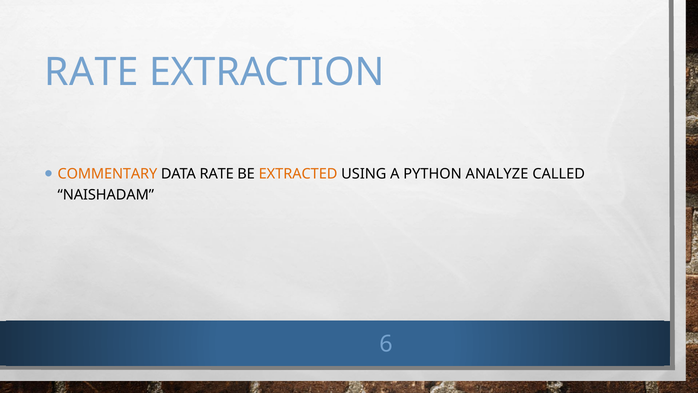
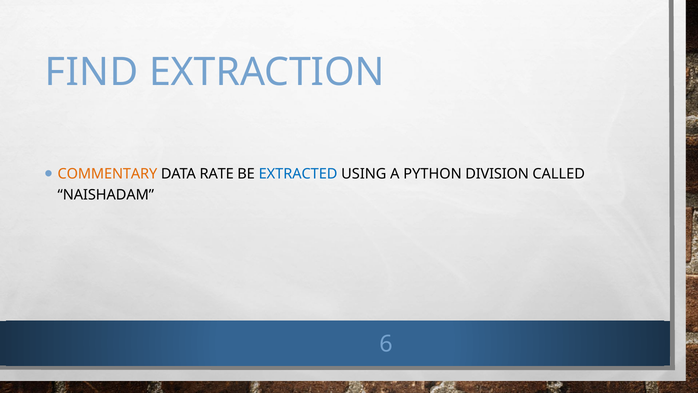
RATE at (92, 72): RATE -> FIND
EXTRACTED colour: orange -> blue
ANALYZE: ANALYZE -> DIVISION
